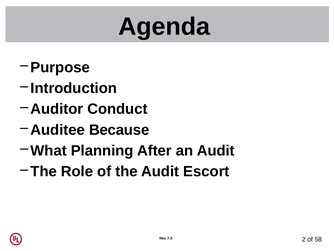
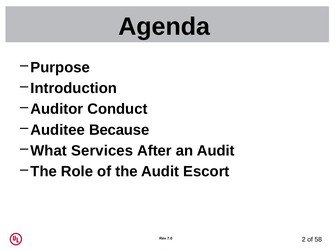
Planning: Planning -> Services
